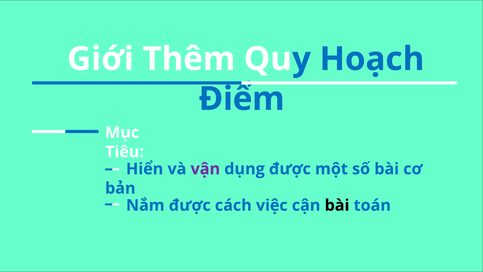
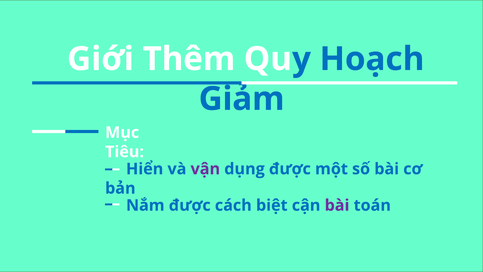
Điểm: Điểm -> Giảm
việc: việc -> biệt
bài at (337, 205) colour: black -> purple
